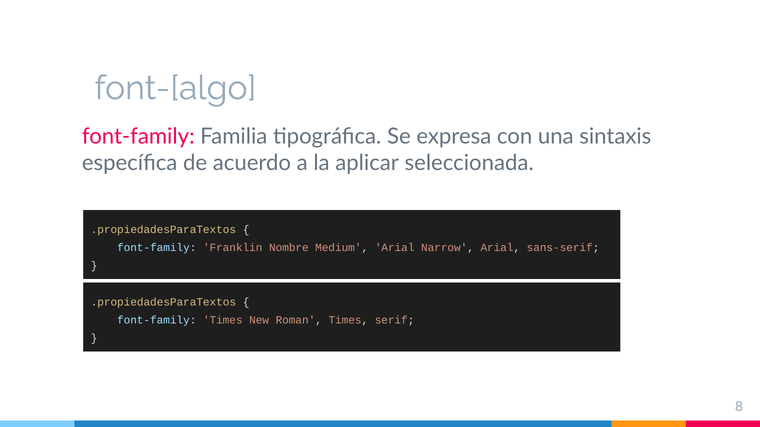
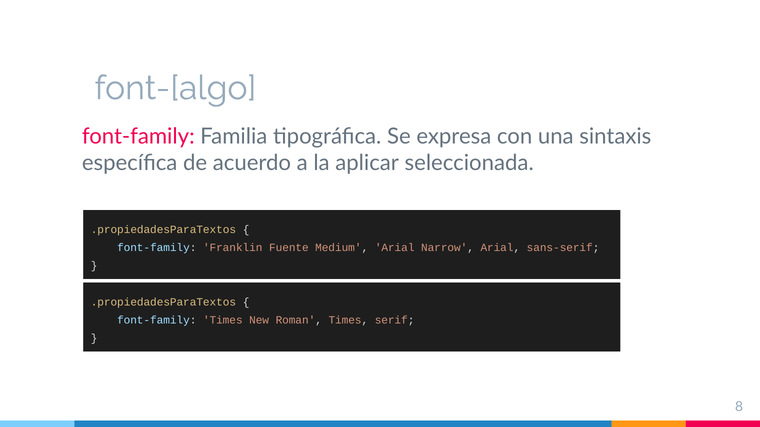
Nombre: Nombre -> Fuente
